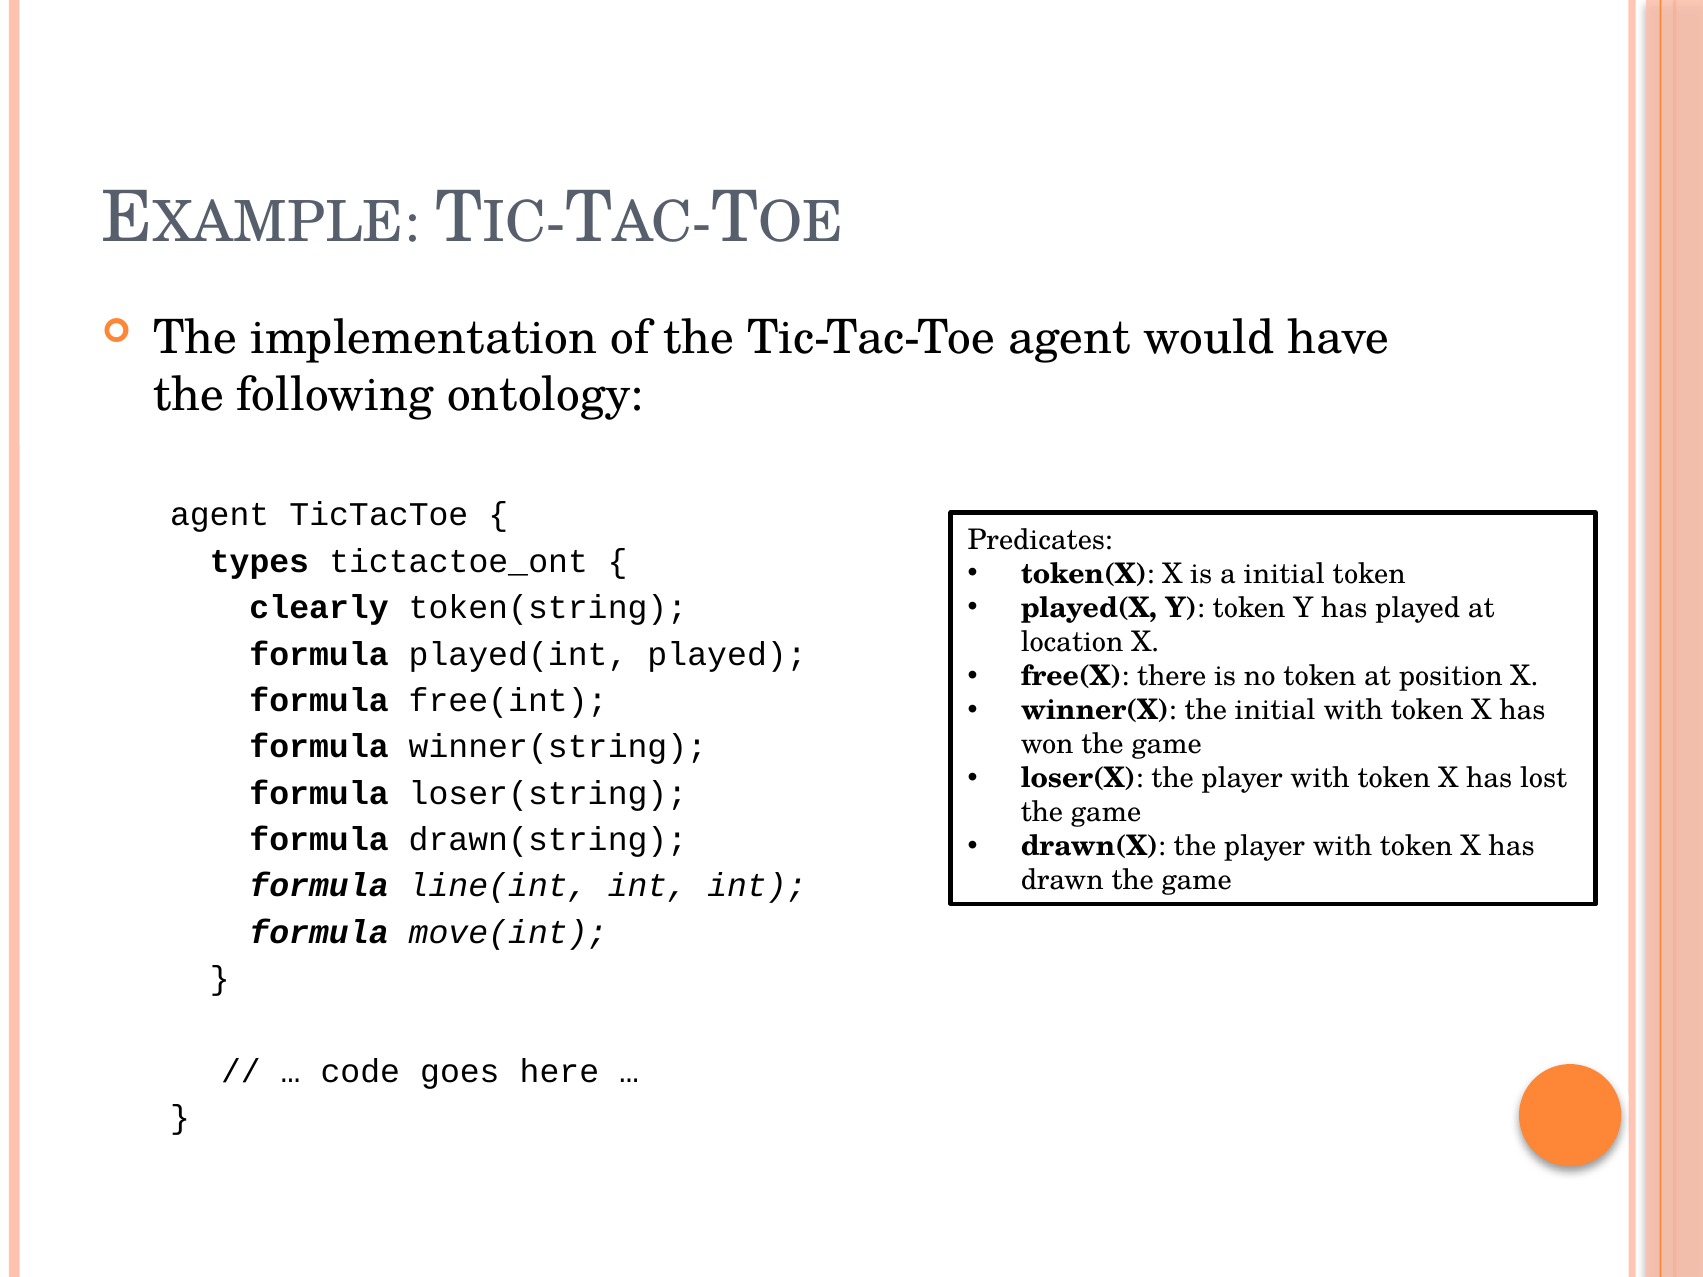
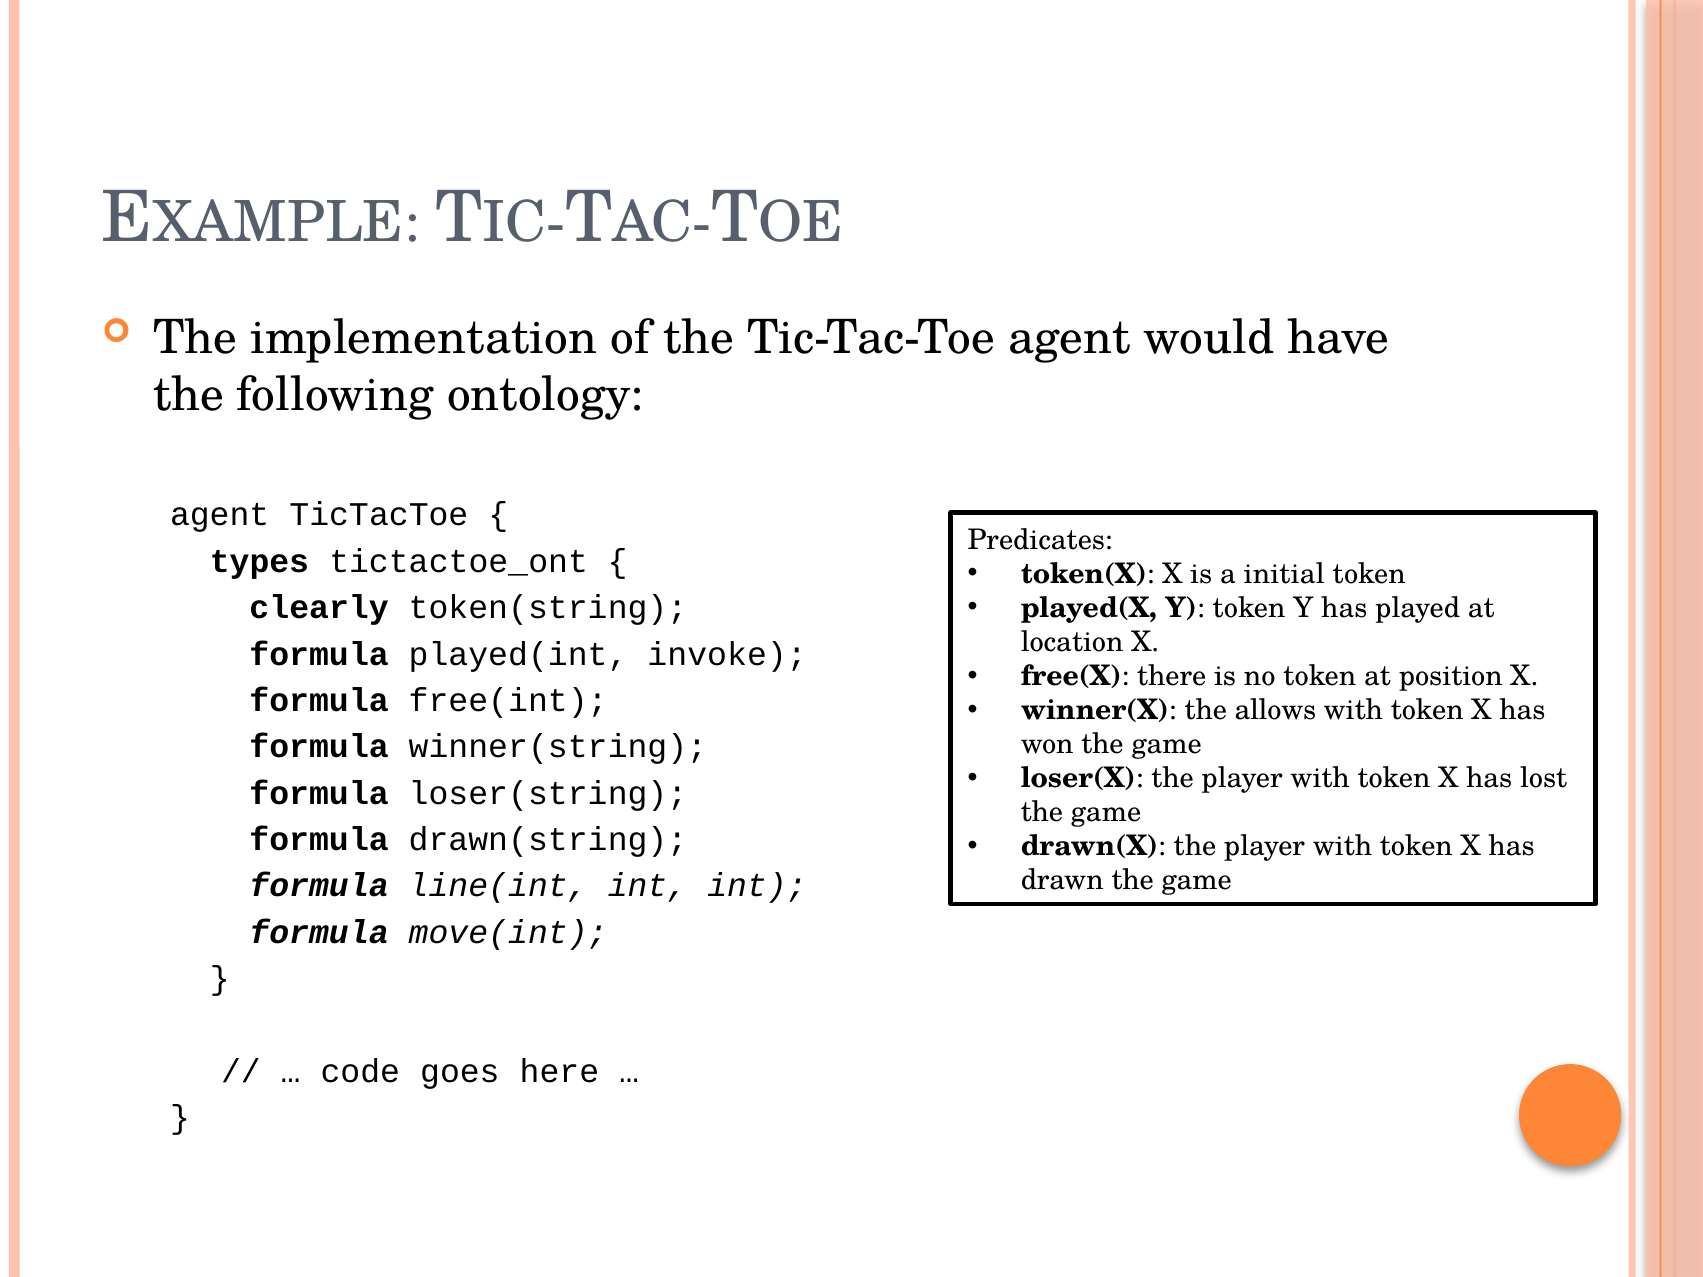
played(int played: played -> invoke
the initial: initial -> allows
